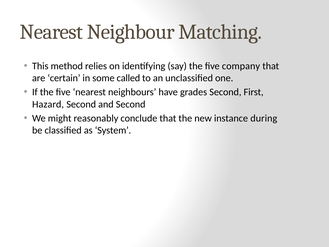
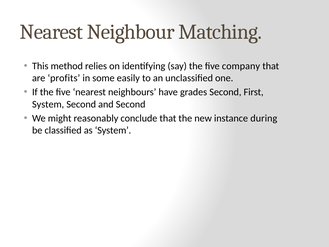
certain: certain -> profits
called: called -> easily
Hazard at (48, 104): Hazard -> System
